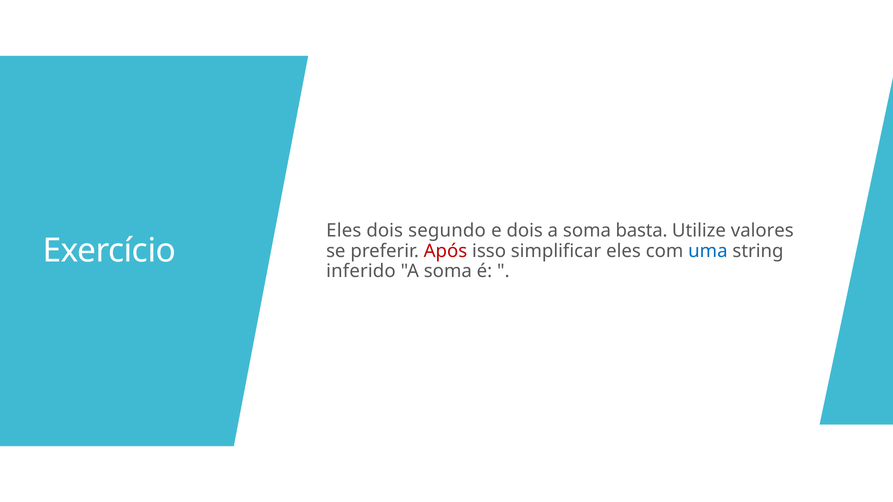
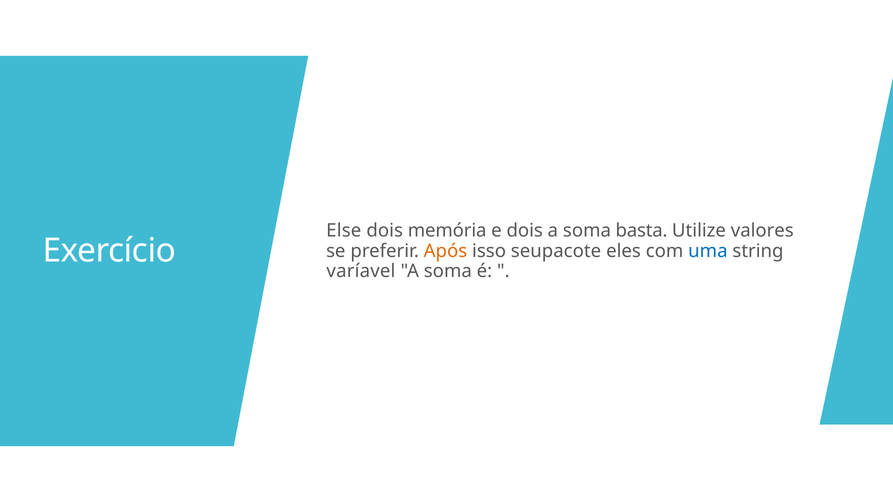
Eles at (344, 231): Eles -> Else
segundo: segundo -> memória
Após colour: red -> orange
simplificar: simplificar -> seupacote
inferido: inferido -> varíavel
